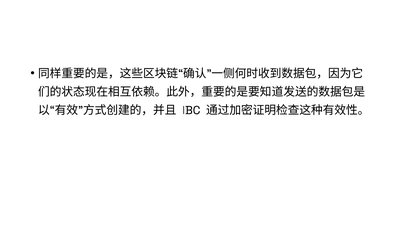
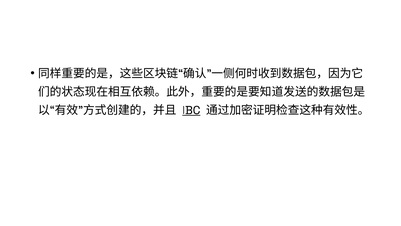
IBC underline: none -> present
